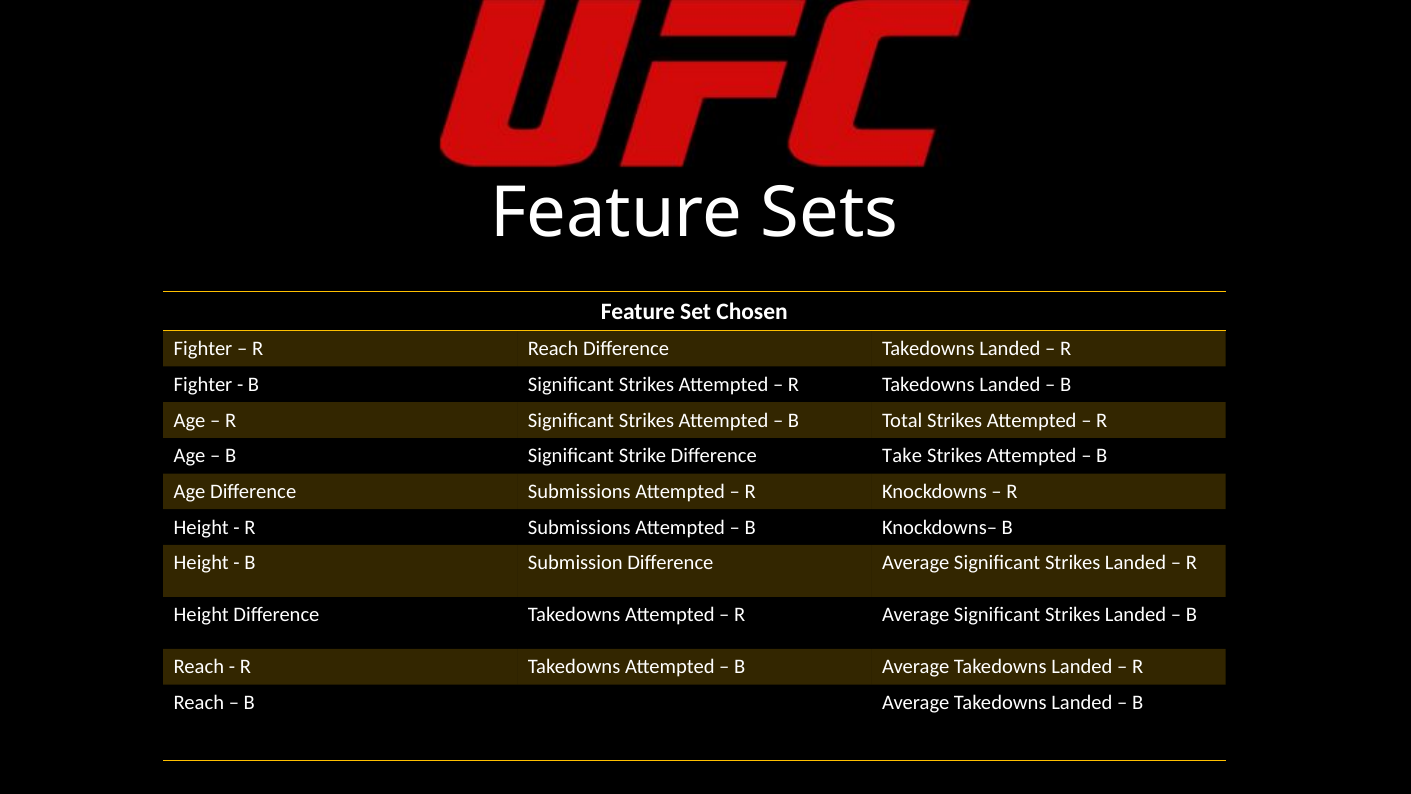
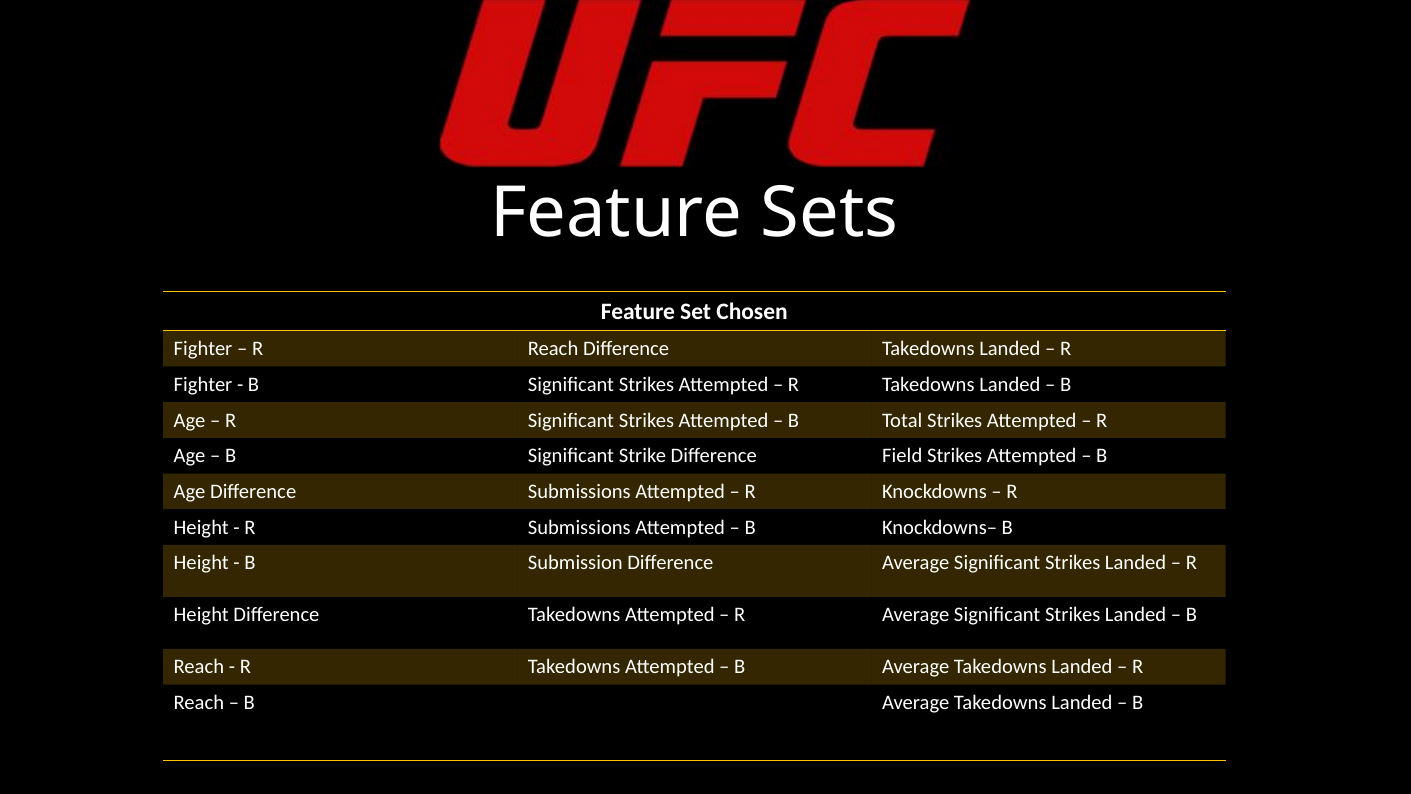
Take: Take -> Field
